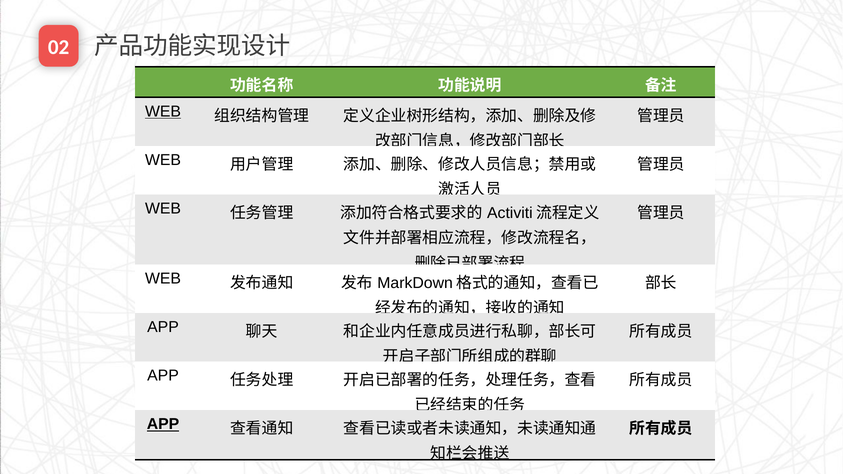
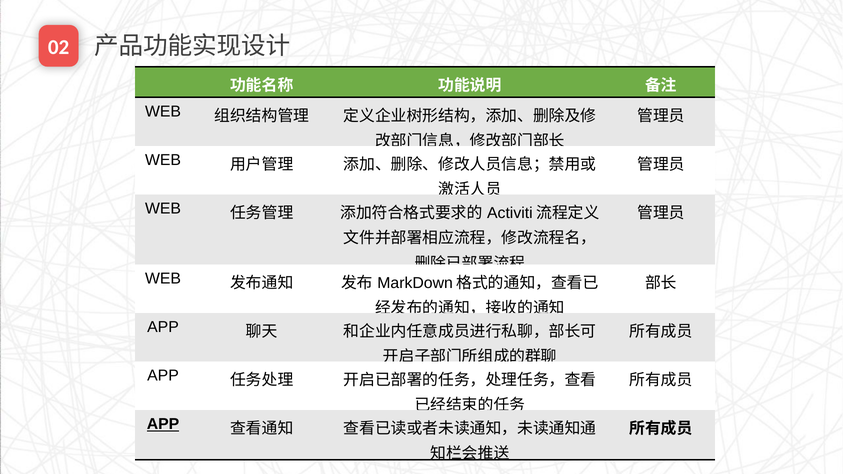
WEB at (163, 111) underline: present -> none
